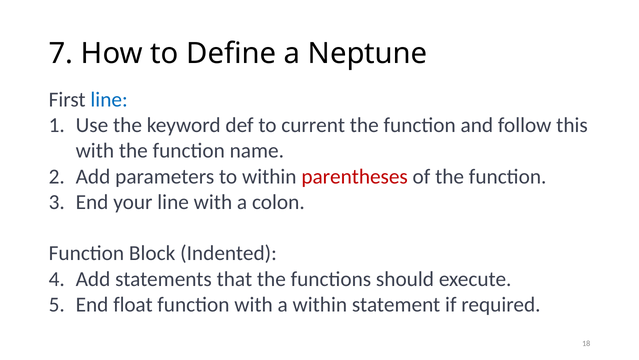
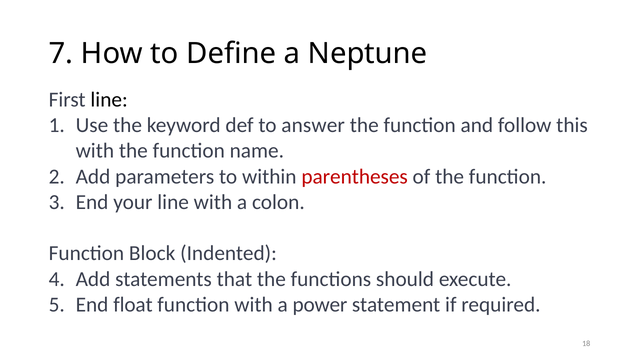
line at (109, 99) colour: blue -> black
current: current -> answer
a within: within -> power
